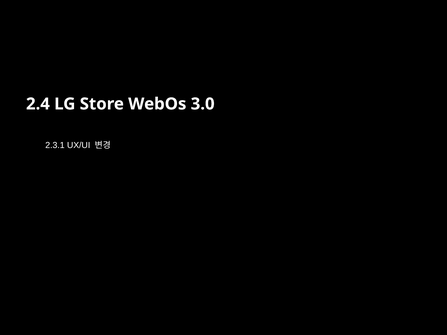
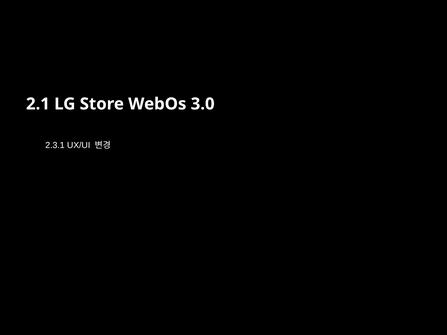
2.4: 2.4 -> 2.1
